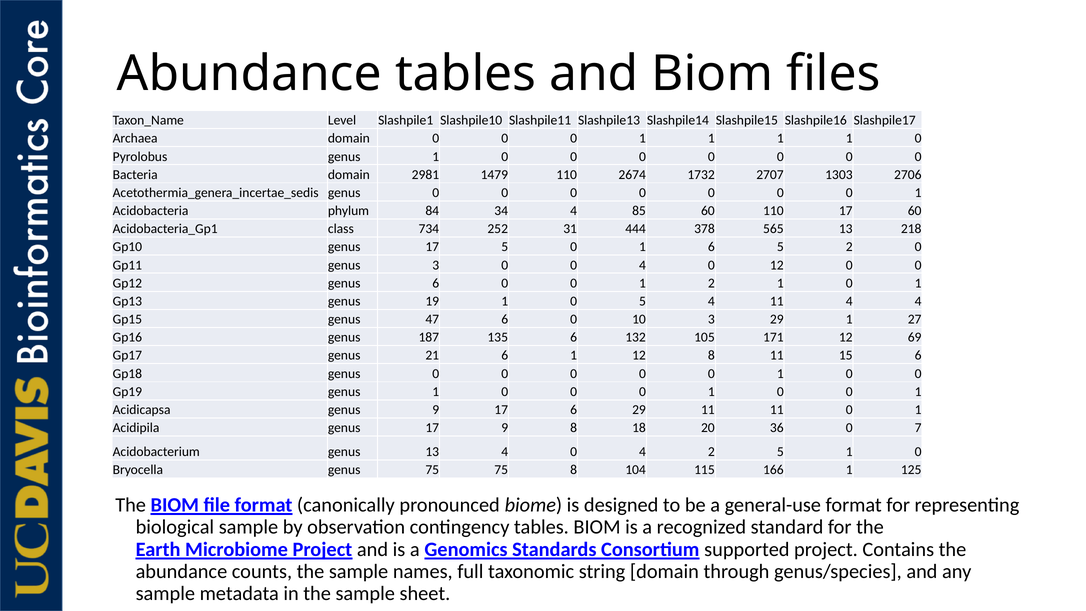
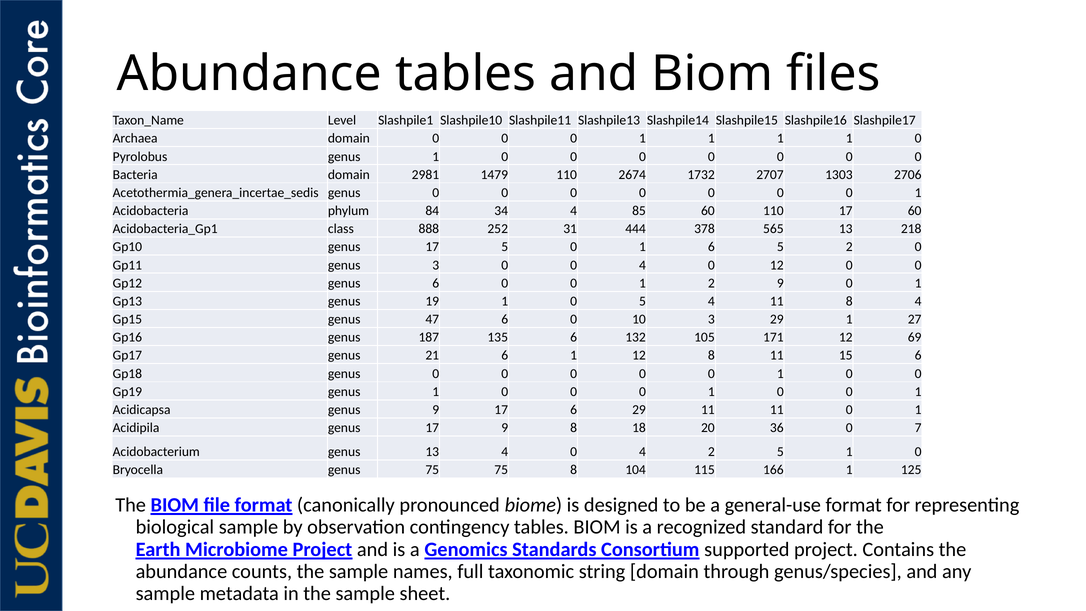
734: 734 -> 888
2 1: 1 -> 9
11 4: 4 -> 8
